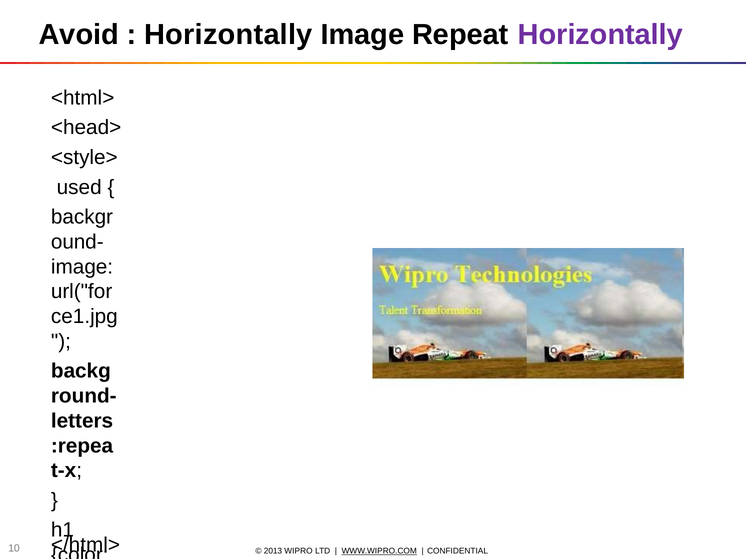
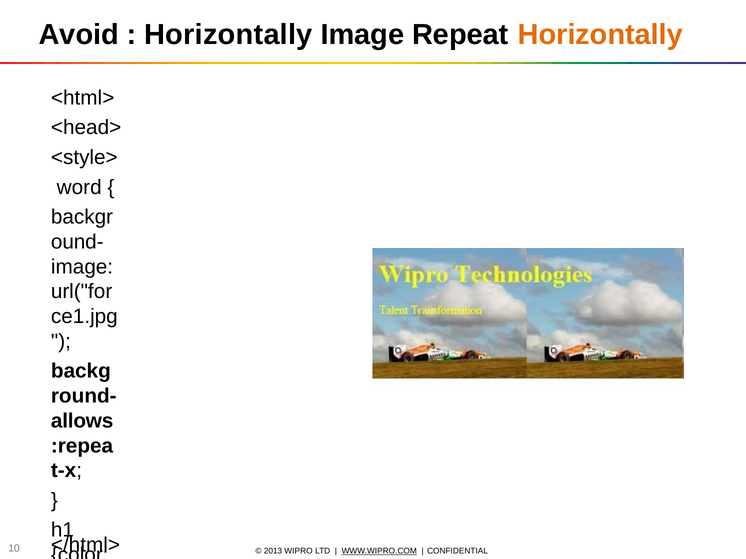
Horizontally at (600, 35) colour: purple -> orange
used: used -> word
letters: letters -> allows
